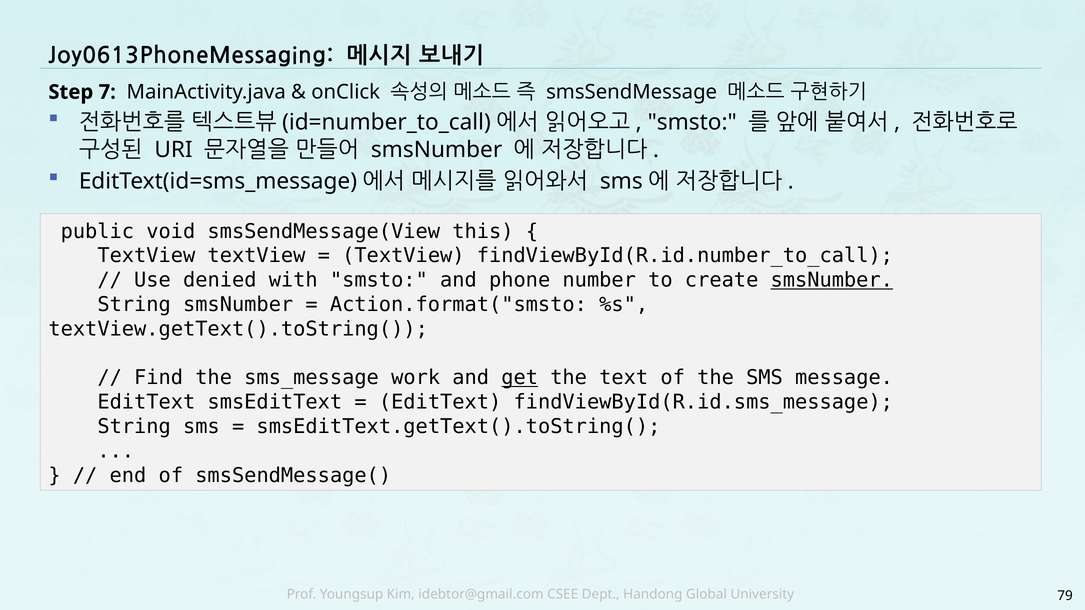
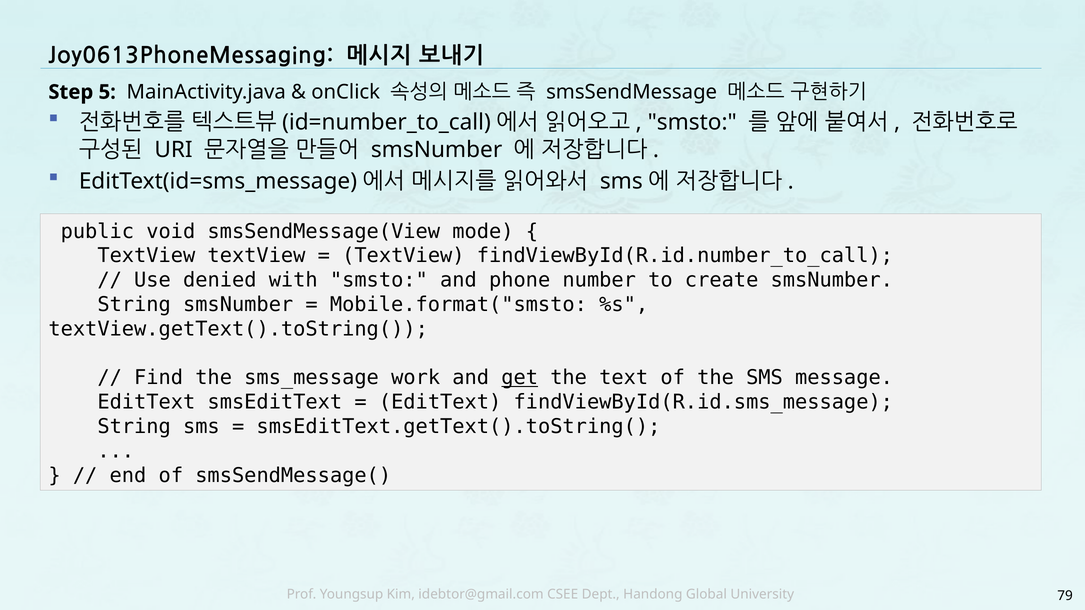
7: 7 -> 5
this: this -> mode
smsNumber at (832, 280) underline: present -> none
Action.format("smsto: Action.format("smsto -> Mobile.format("smsto
